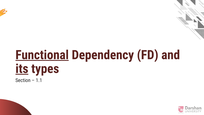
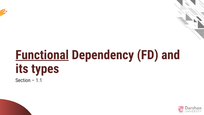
its underline: present -> none
